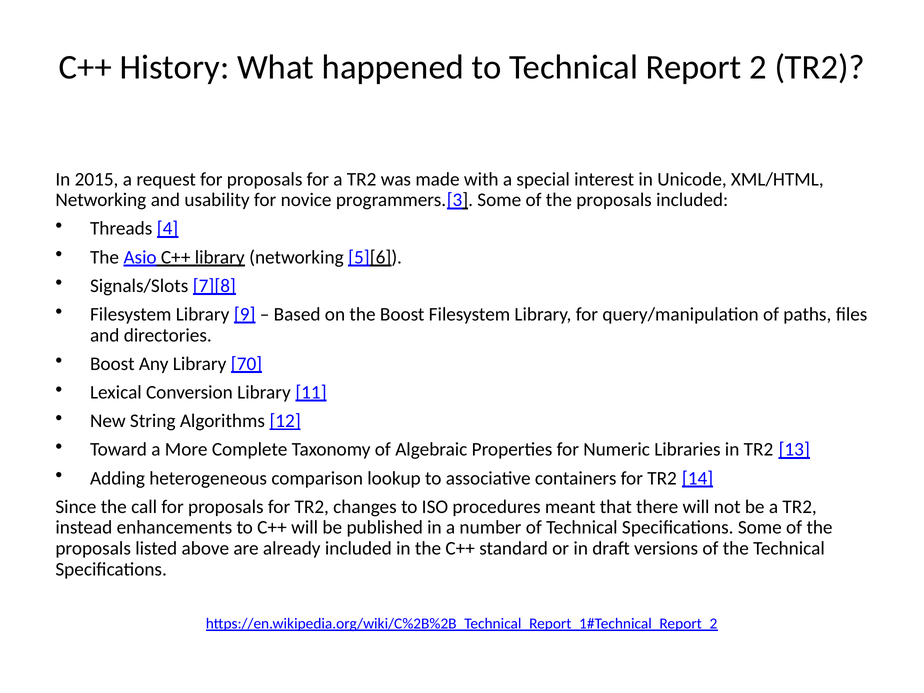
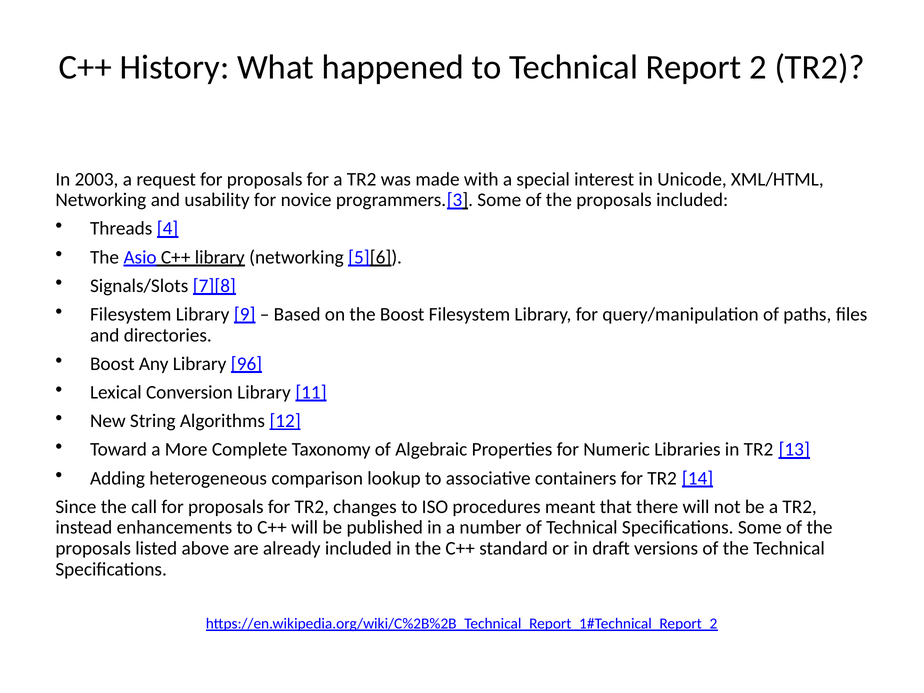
2015: 2015 -> 2003
70: 70 -> 96
